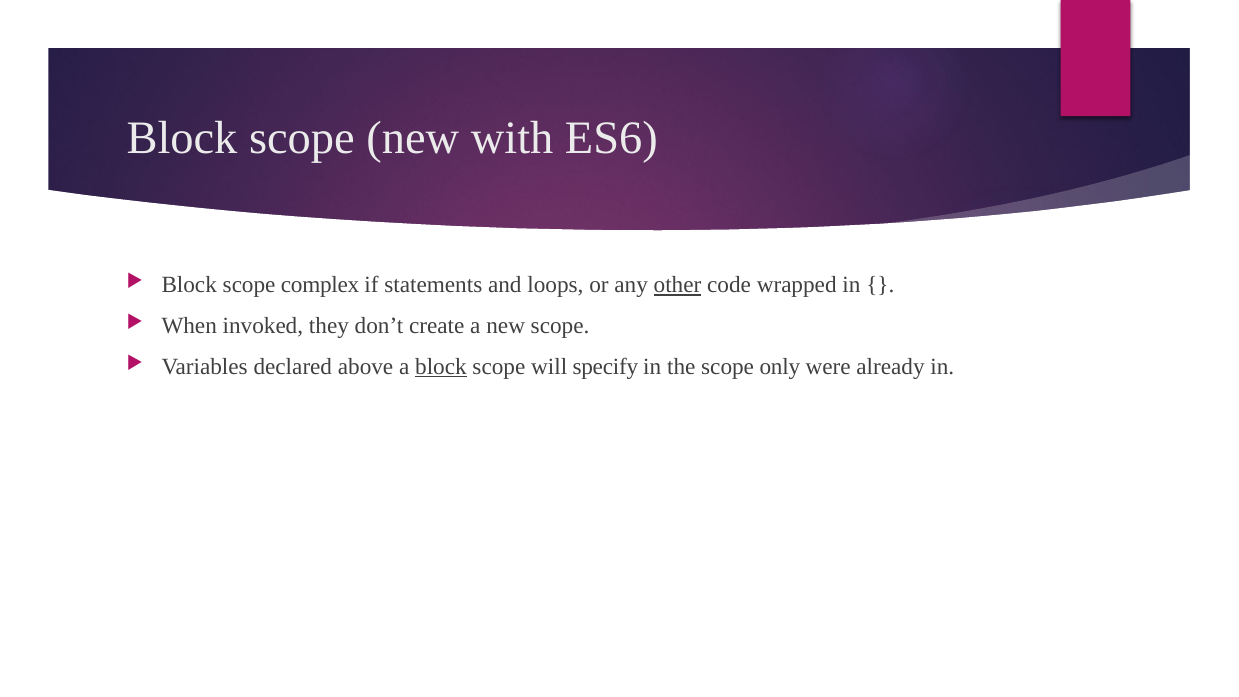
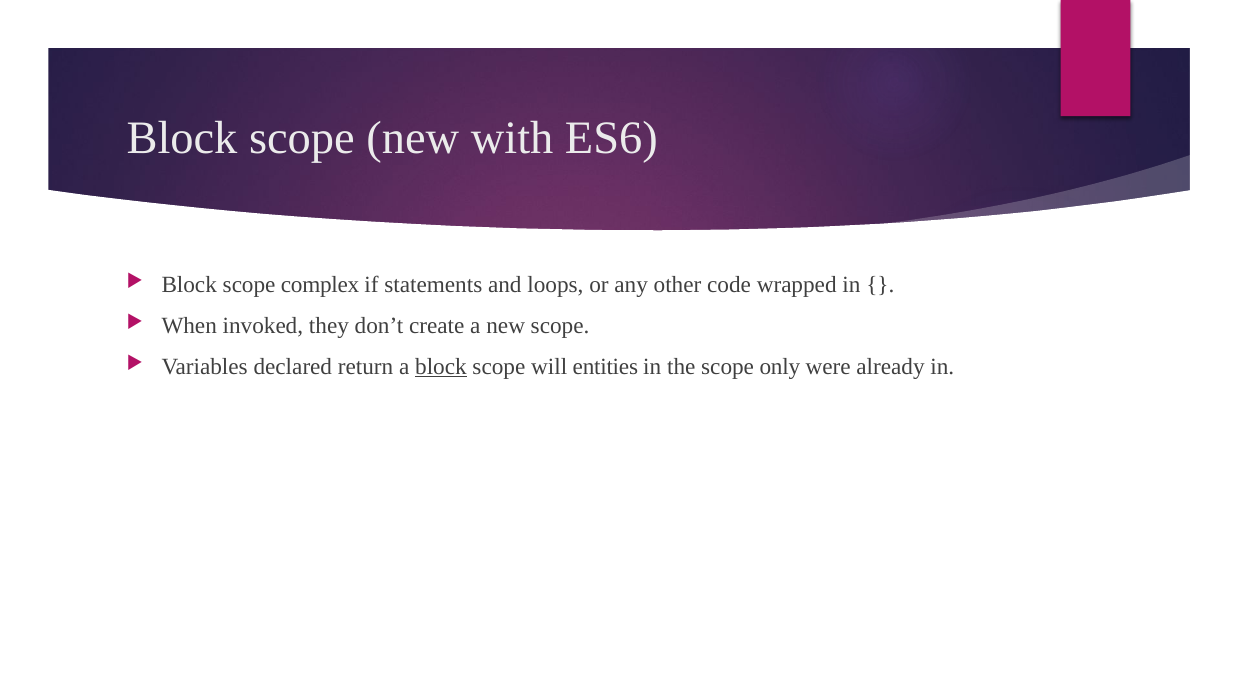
other underline: present -> none
above: above -> return
specify: specify -> entities
